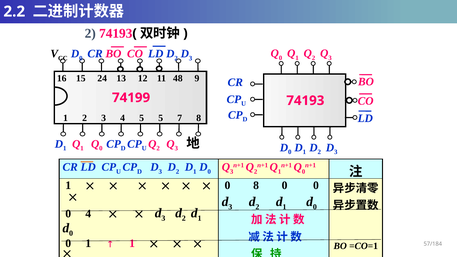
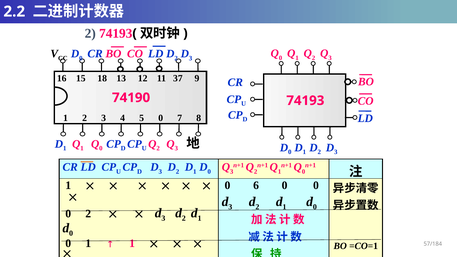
24: 24 -> 18
48: 48 -> 37
74199: 74199 -> 74190
5 5: 5 -> 0
0 8: 8 -> 6
0 4: 4 -> 2
